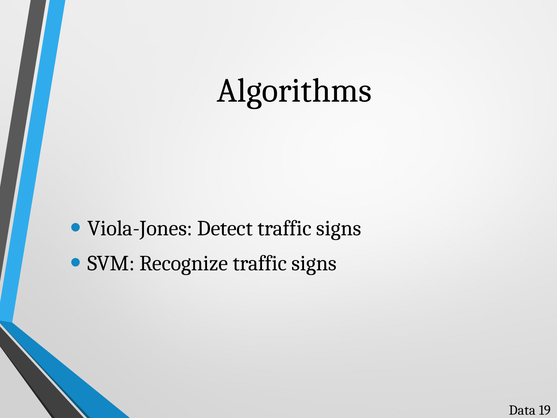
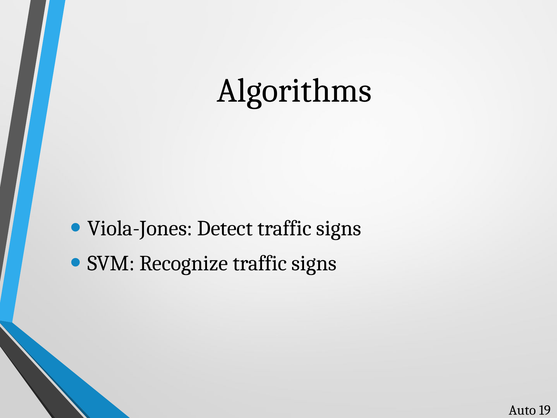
Data: Data -> Auto
